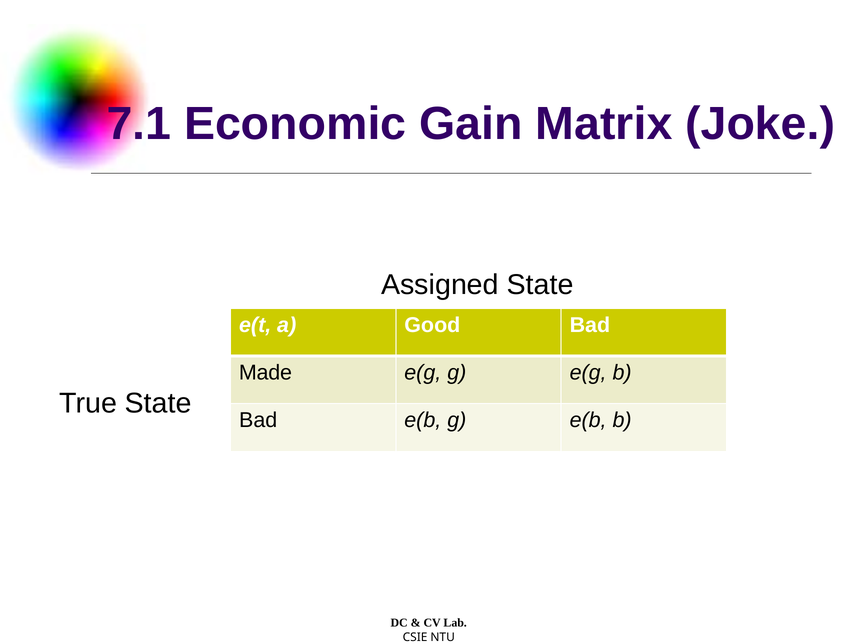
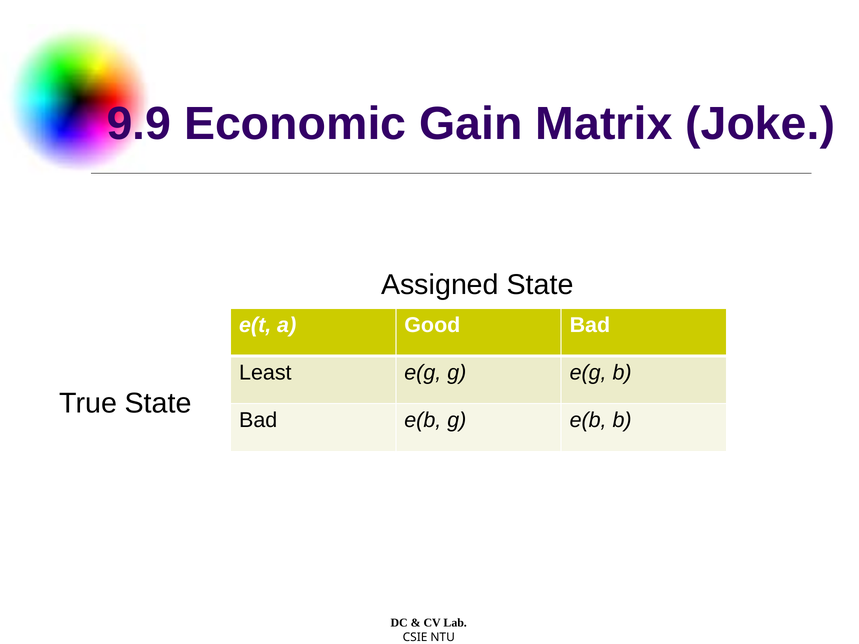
7.1: 7.1 -> 9.9
Made: Made -> Least
